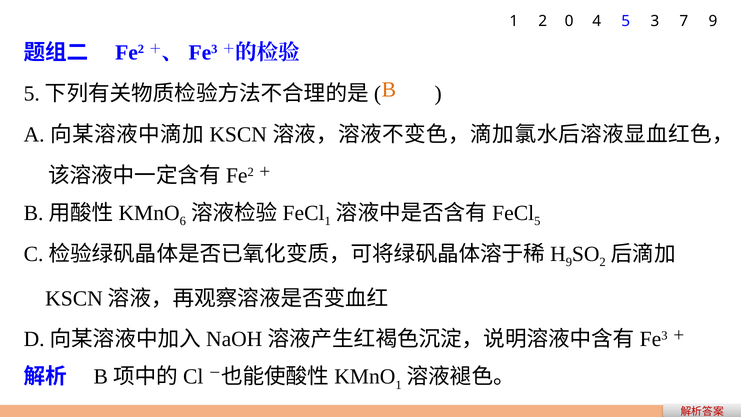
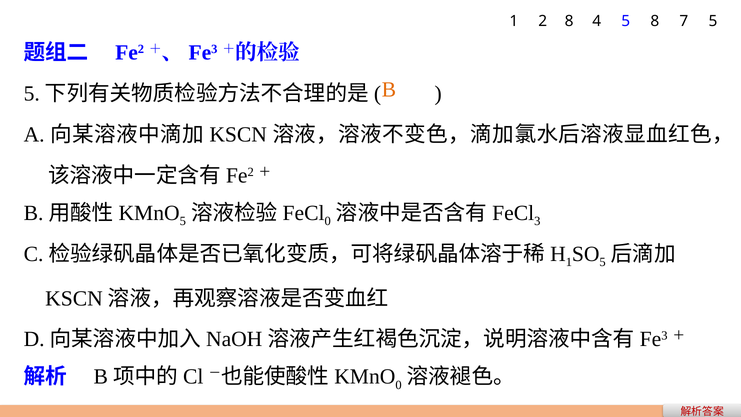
2 0: 0 -> 8
5 3: 3 -> 8
7 9: 9 -> 5
6 at (183, 221): 6 -> 5
1 at (328, 221): 1 -> 0
5 at (537, 221): 5 -> 3
9 at (569, 262): 9 -> 1
2 at (603, 262): 2 -> 5
1 at (399, 385): 1 -> 0
